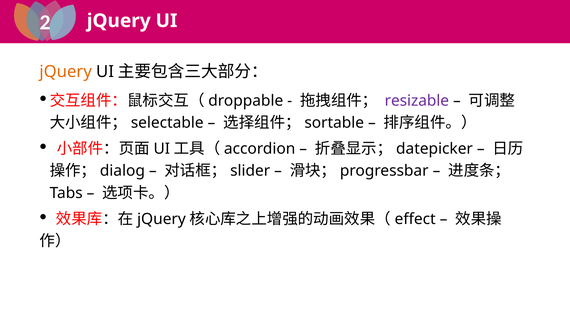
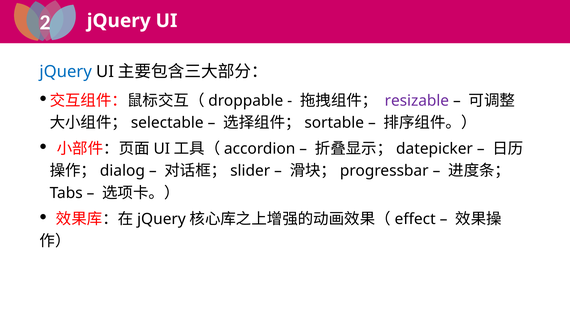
jQuery at (66, 72) colour: orange -> blue
